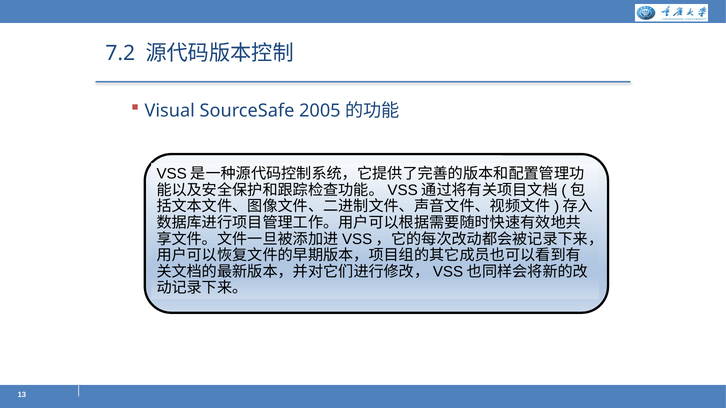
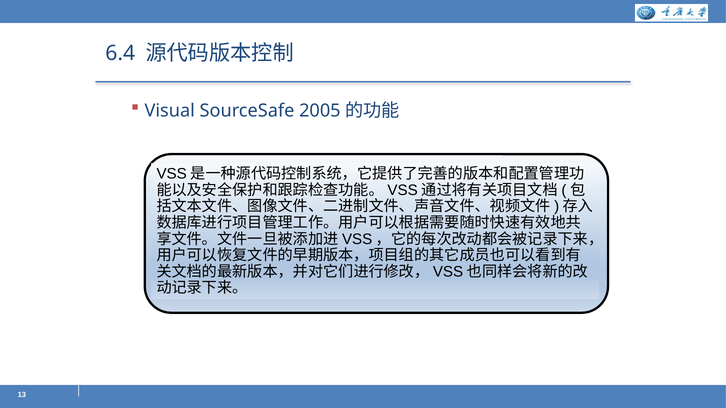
7.2: 7.2 -> 6.4
